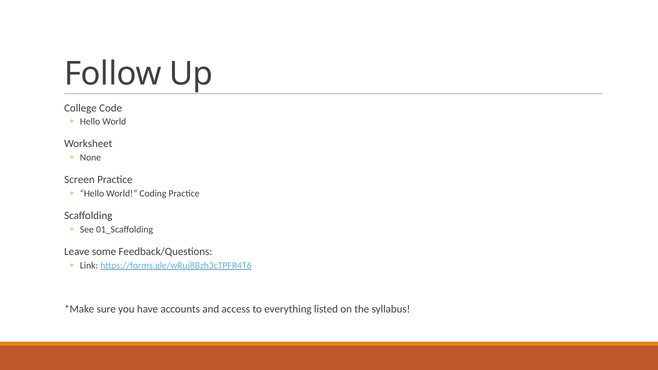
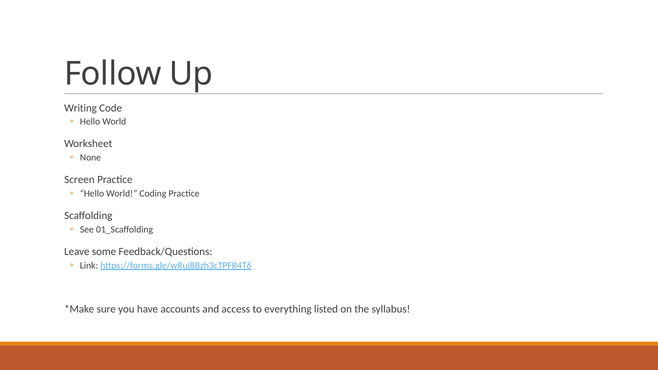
College: College -> Writing
